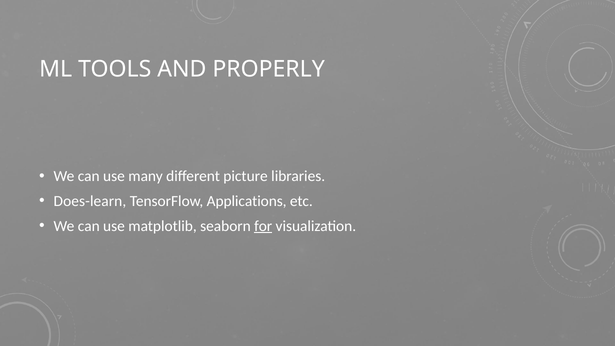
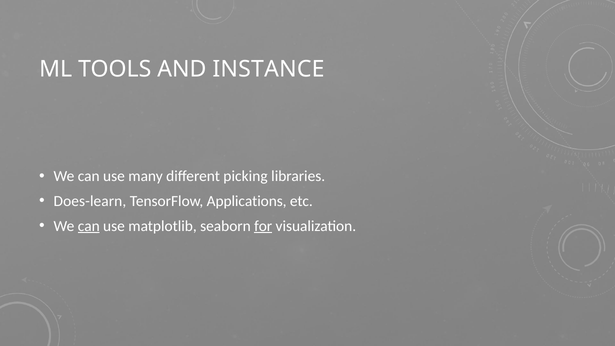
PROPERLY: PROPERLY -> INSTANCE
picture: picture -> picking
can at (89, 226) underline: none -> present
